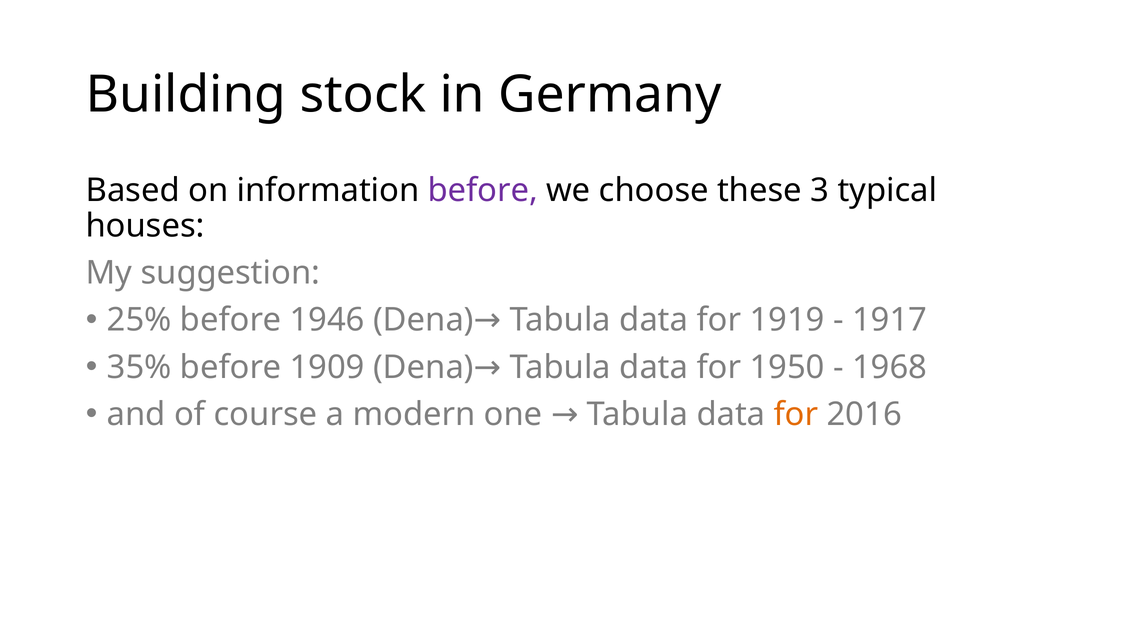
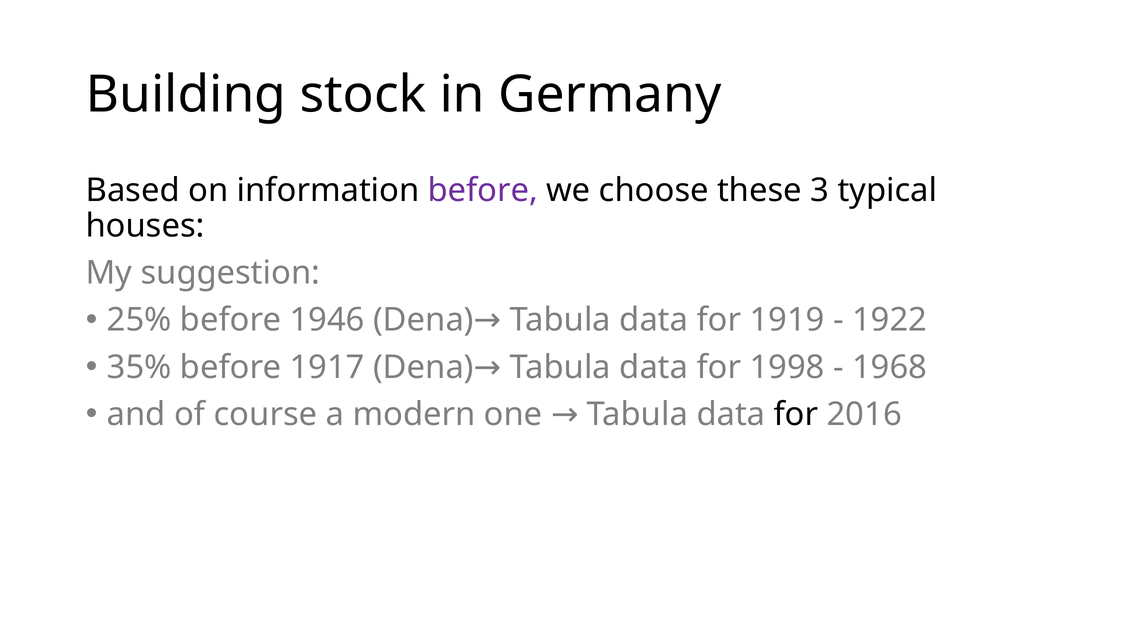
1917: 1917 -> 1922
1909: 1909 -> 1917
1950: 1950 -> 1998
for at (796, 414) colour: orange -> black
